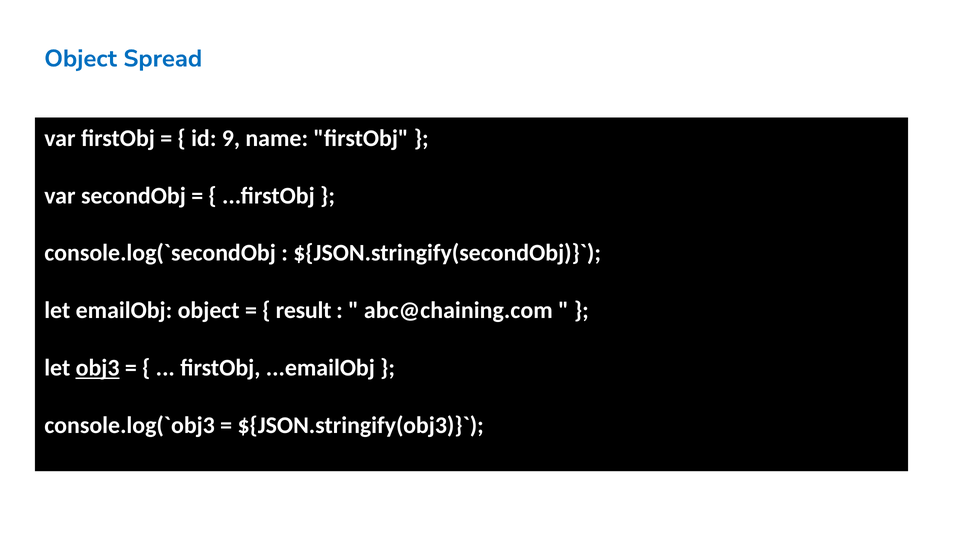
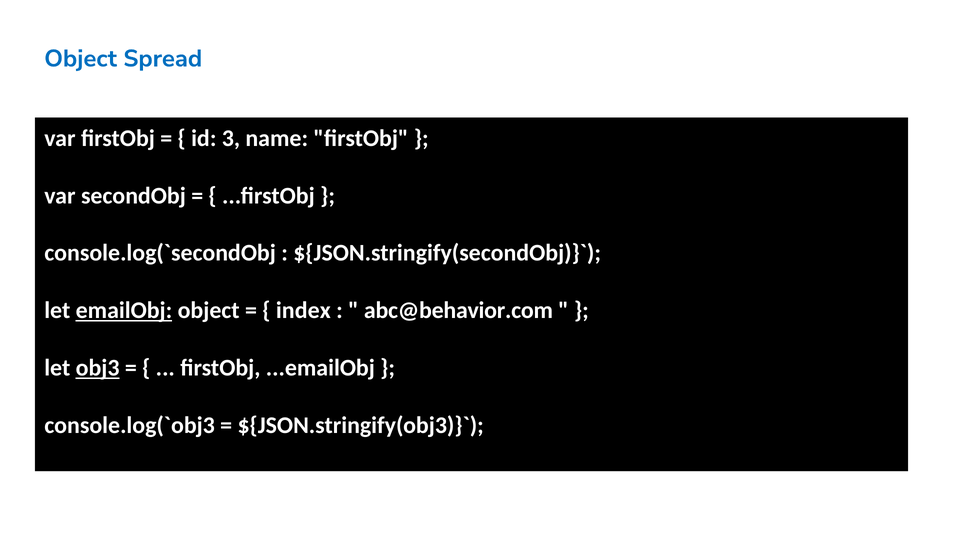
9: 9 -> 3
emailObj underline: none -> present
result: result -> index
abc@chaining.com: abc@chaining.com -> abc@behavior.com
